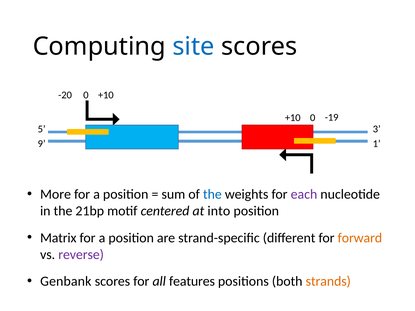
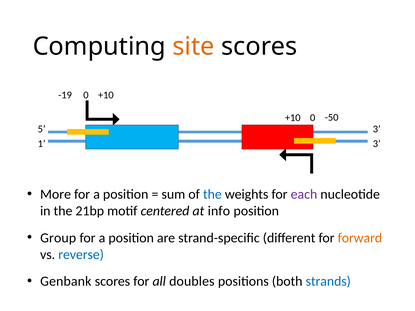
site colour: blue -> orange
-20: -20 -> -19
-19: -19 -> -50
9: 9 -> 1
1 at (377, 144): 1 -> 3
into: into -> info
Matrix: Matrix -> Group
reverse colour: purple -> blue
features: features -> doubles
strands colour: orange -> blue
